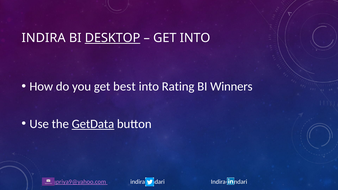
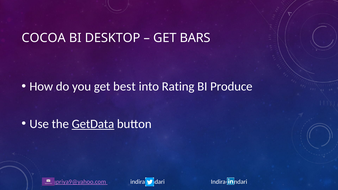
INDIRA: INDIRA -> COCOA
DESKTOP underline: present -> none
GET INTO: INTO -> BARS
Winners: Winners -> Produce
